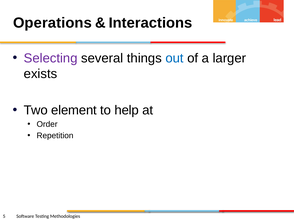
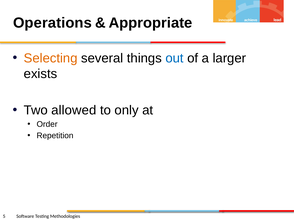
Interactions: Interactions -> Appropriate
Selecting colour: purple -> orange
element: element -> allowed
help: help -> only
